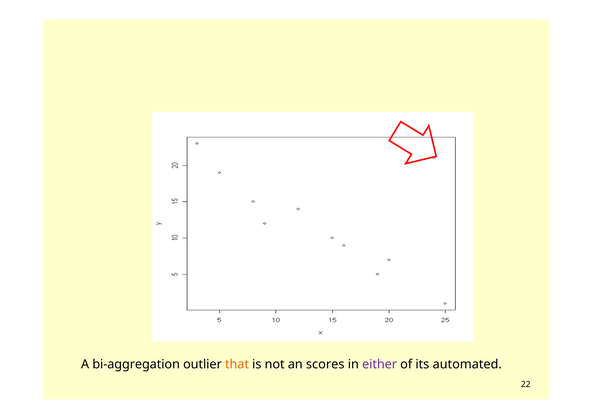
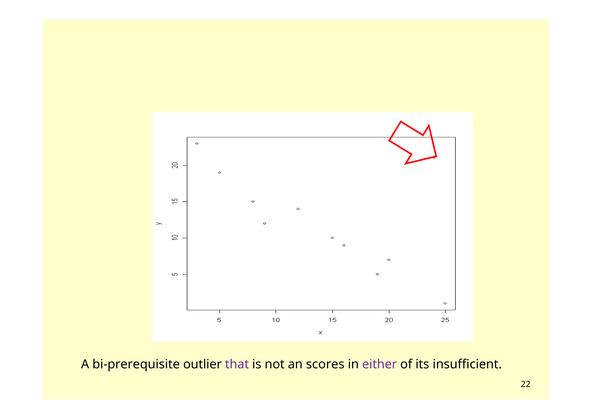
bi-aggregation: bi-aggregation -> bi-prerequisite
that colour: orange -> purple
automated: automated -> insufficient
